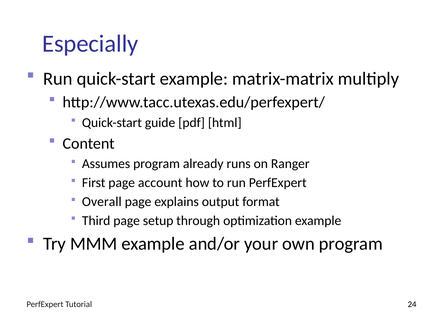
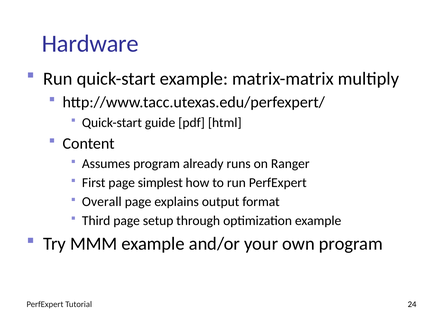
Especially: Especially -> Hardware
account: account -> simplest
